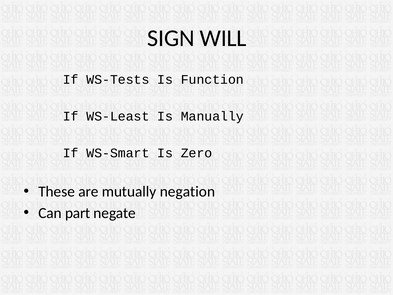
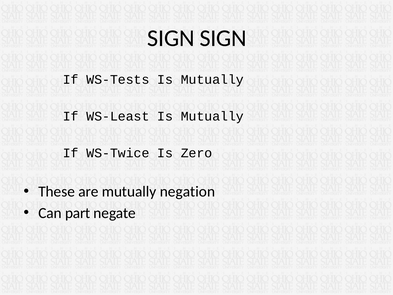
SIGN WILL: WILL -> SIGN
Function at (212, 80): Function -> Mutually
Manually at (212, 116): Manually -> Mutually
WS-Smart: WS-Smart -> WS-Twice
